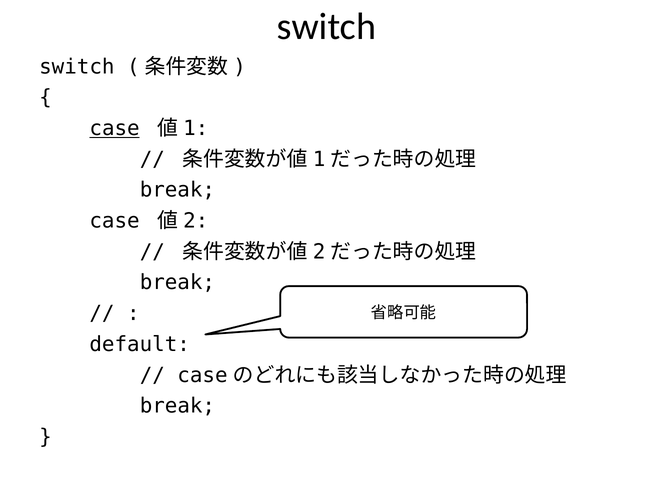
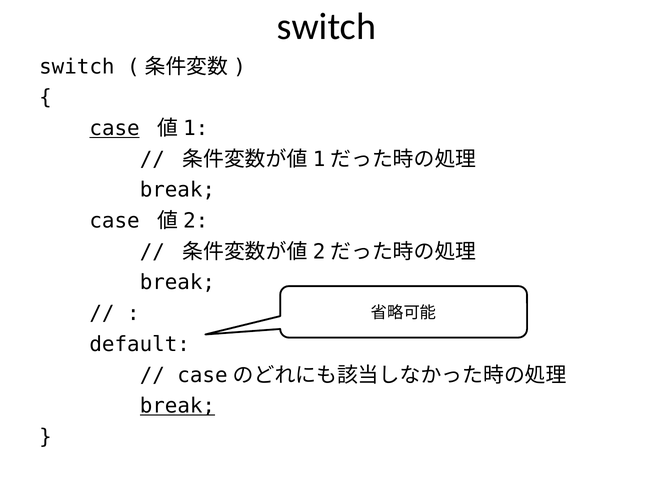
break at (177, 406) underline: none -> present
